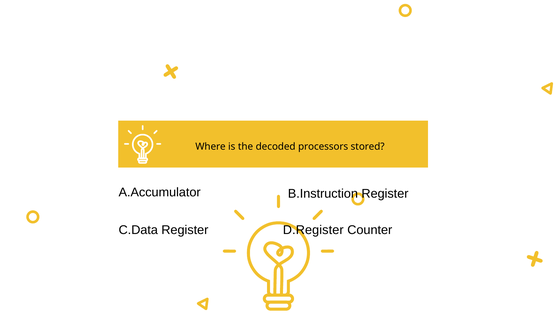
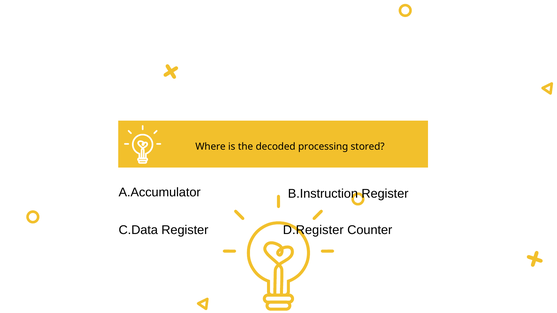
processors: processors -> processing
